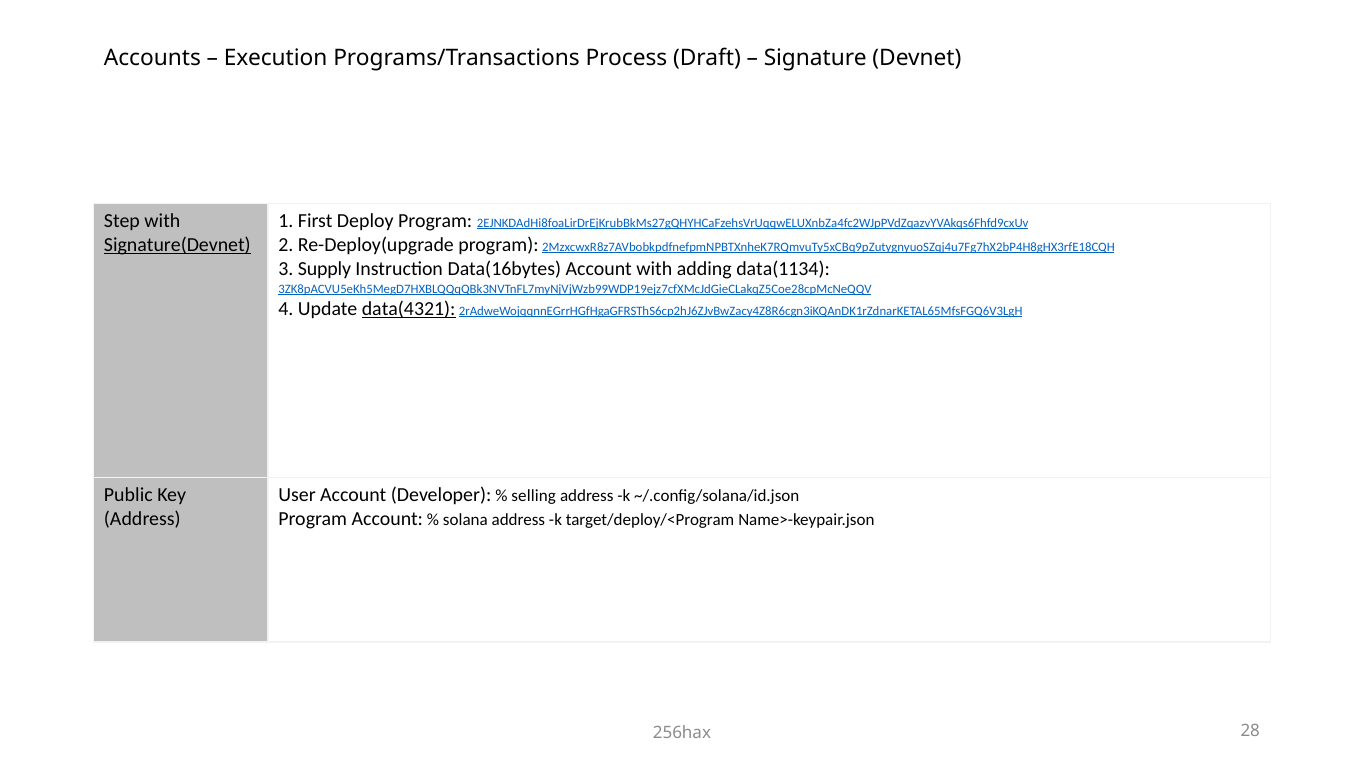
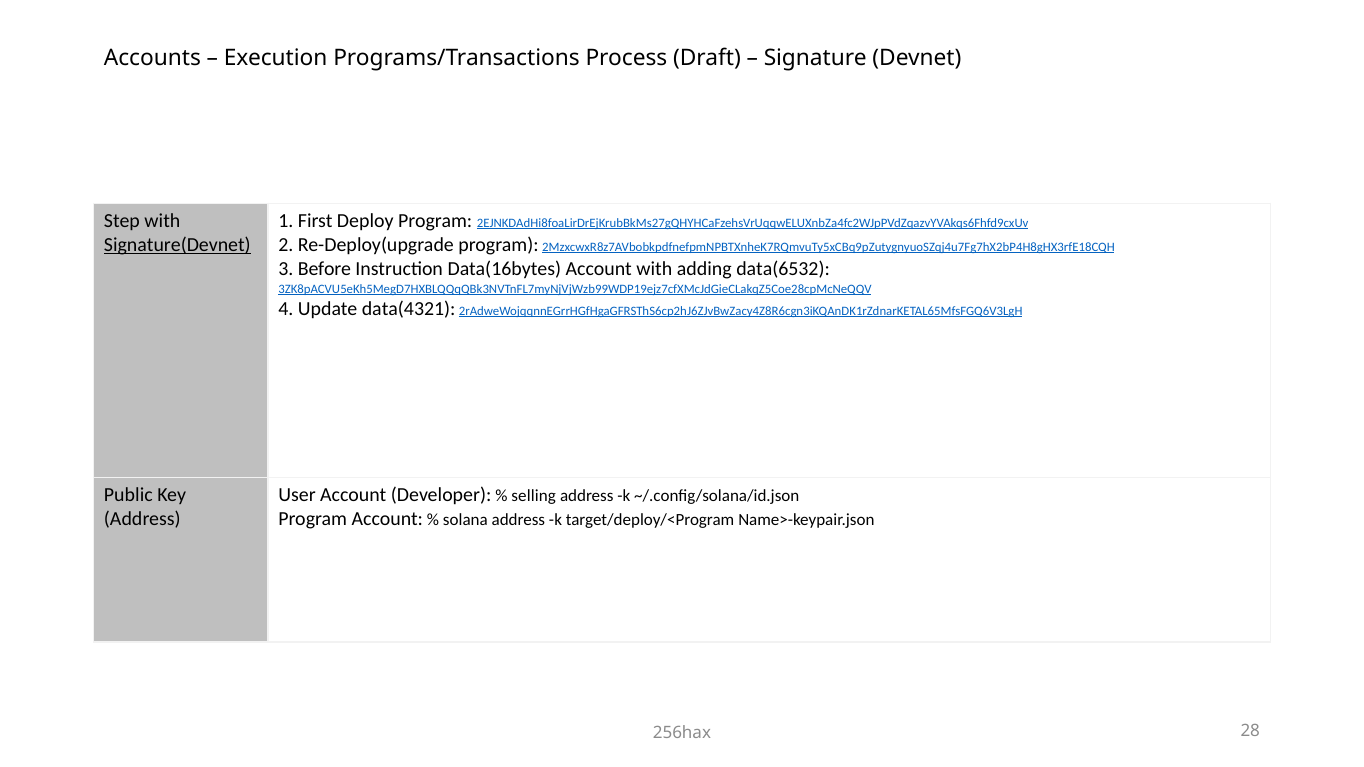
Supply: Supply -> Before
data(1134: data(1134 -> data(6532
data(4321 underline: present -> none
